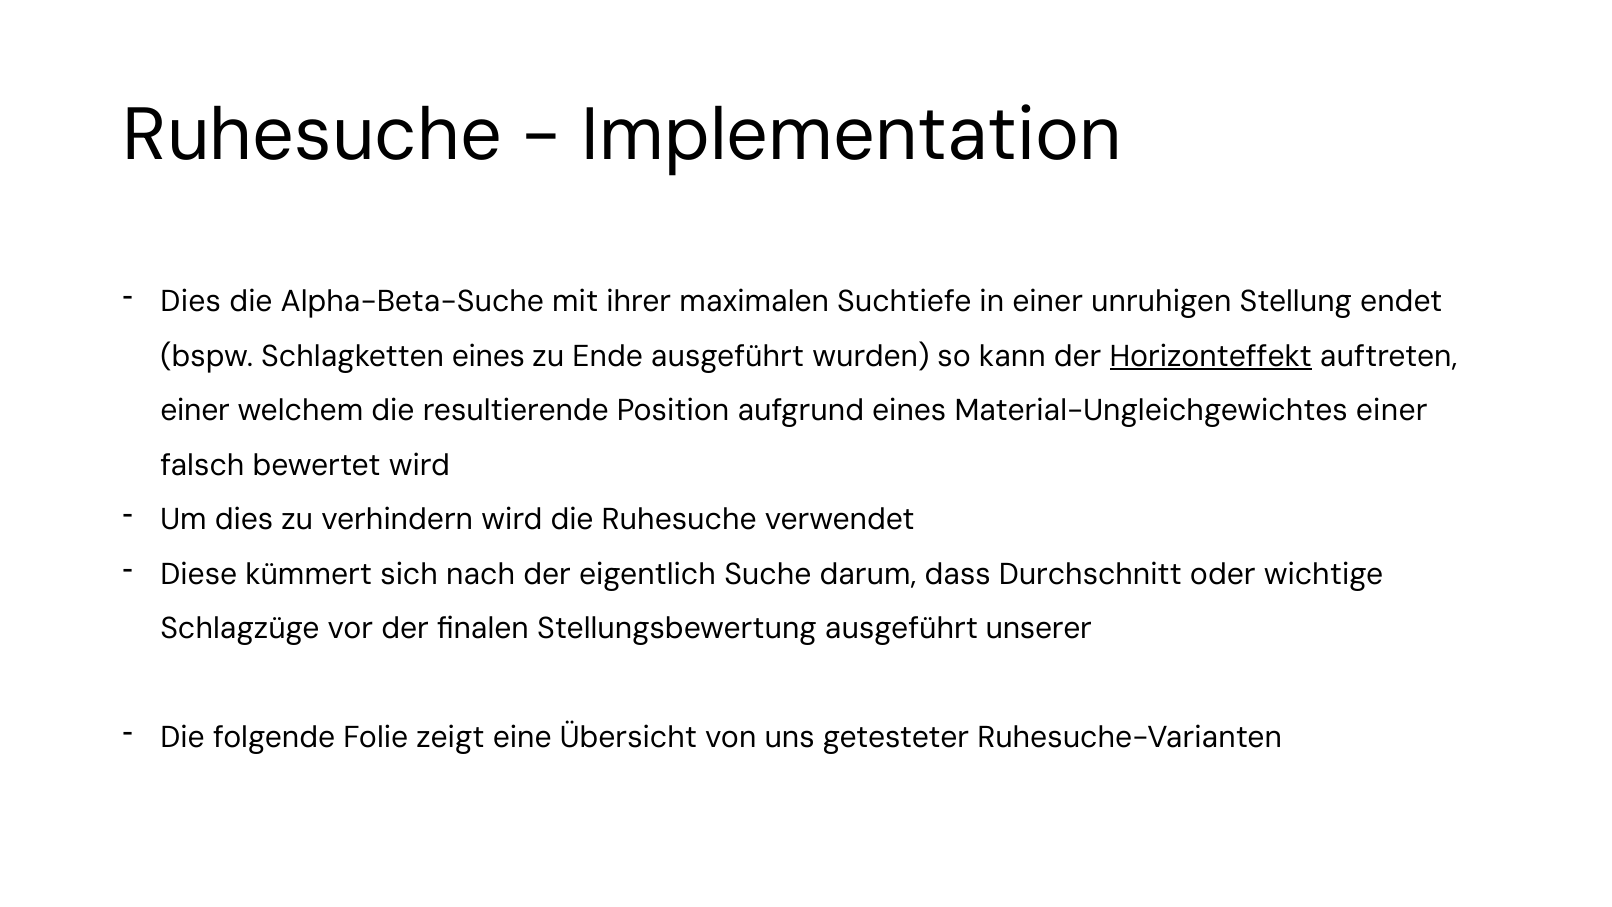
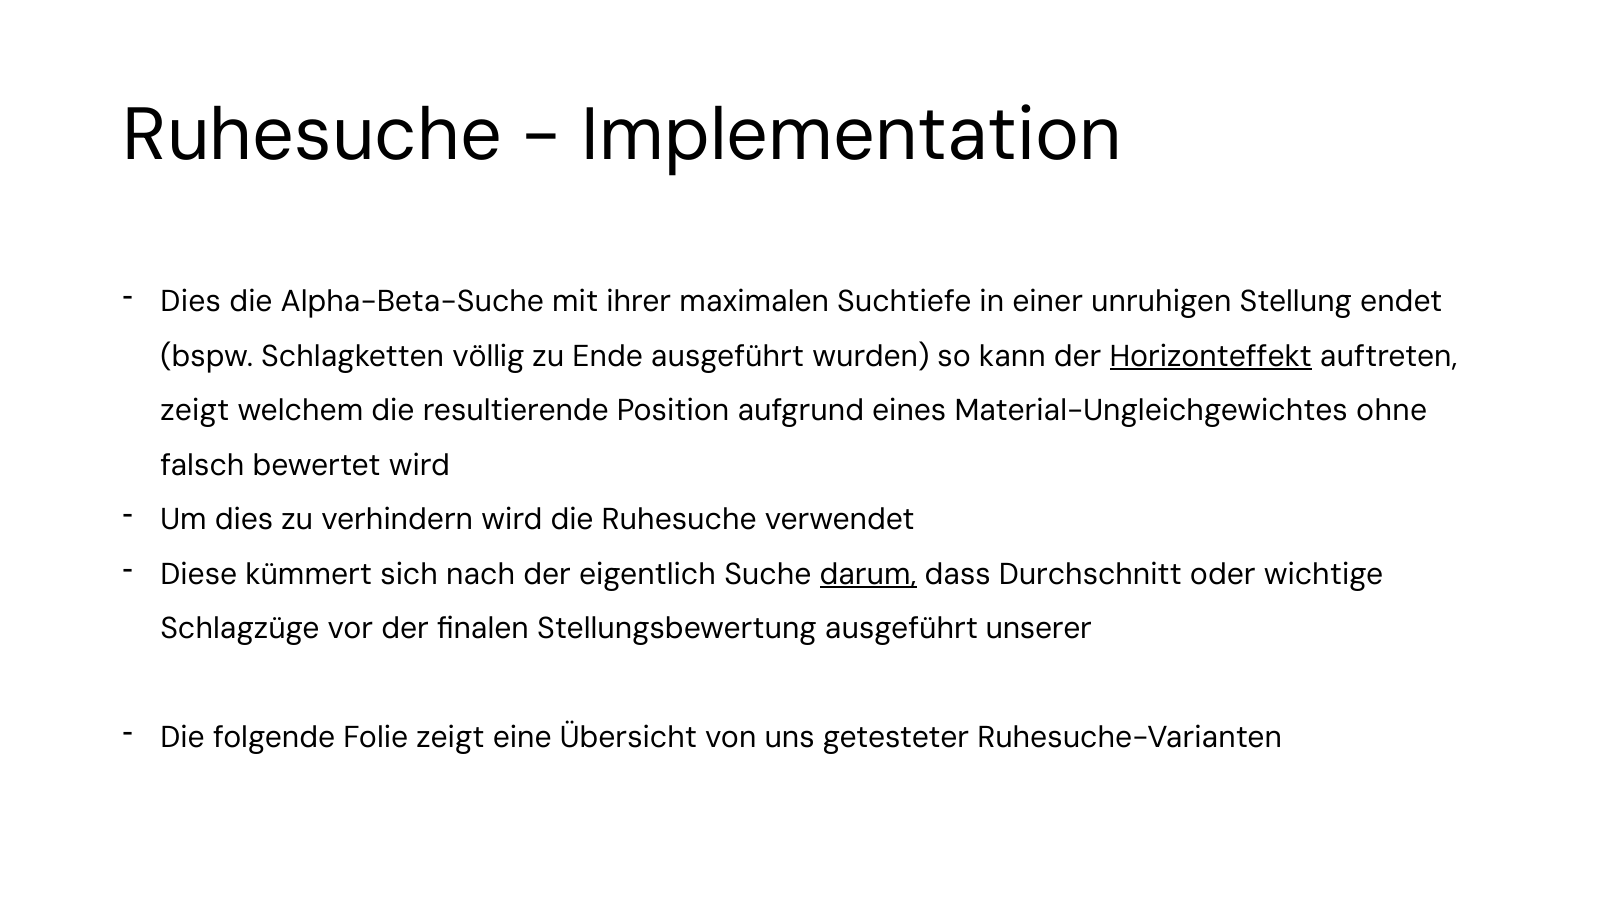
Schlagketten eines: eines -> völlig
einer at (195, 411): einer -> zeigt
Material-Ungleichgewichtes einer: einer -> ohne
darum underline: none -> present
